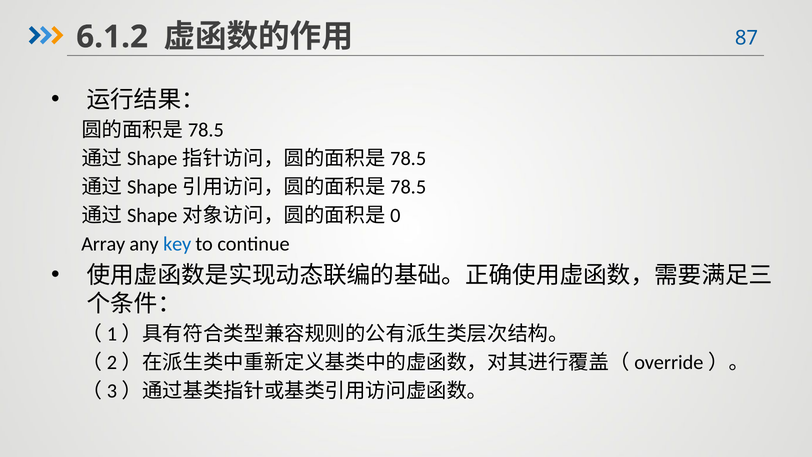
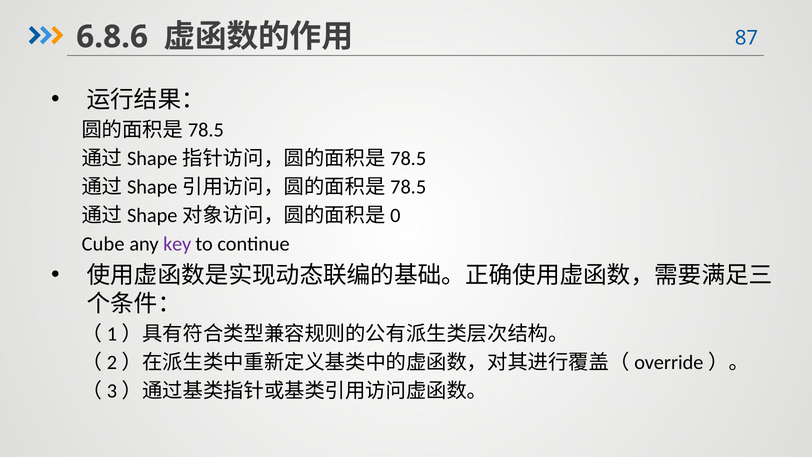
6.1.2: 6.1.2 -> 6.8.6
Array: Array -> Cube
key colour: blue -> purple
